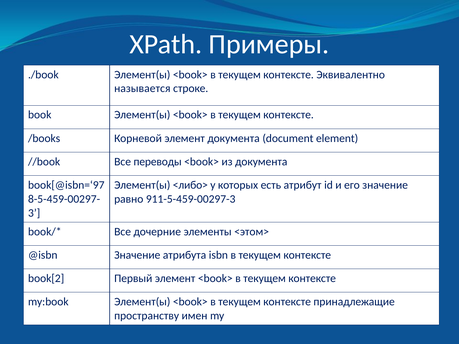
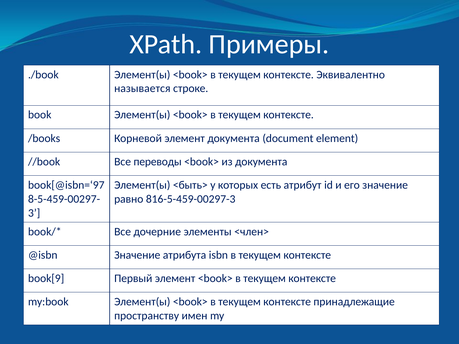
<либо>: <либо> -> <быть>
911-5-459-00297-3: 911-5-459-00297-3 -> 816-5-459-00297-3
<этом>: <этом> -> <член>
book[2: book[2 -> book[9
